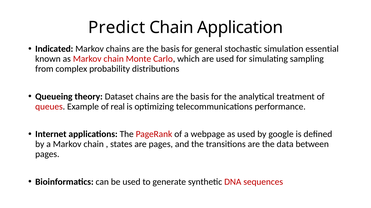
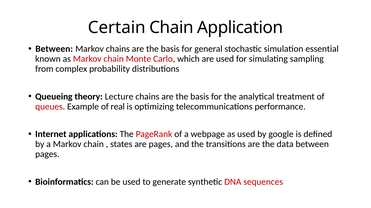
Predict: Predict -> Certain
Indicated at (54, 49): Indicated -> Between
Dataset: Dataset -> Lecture
